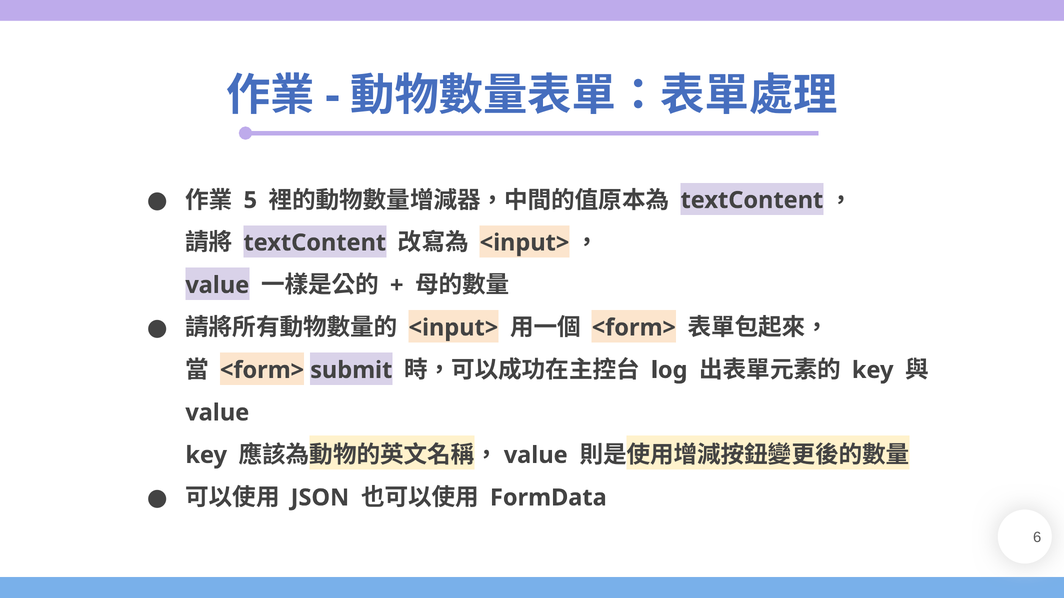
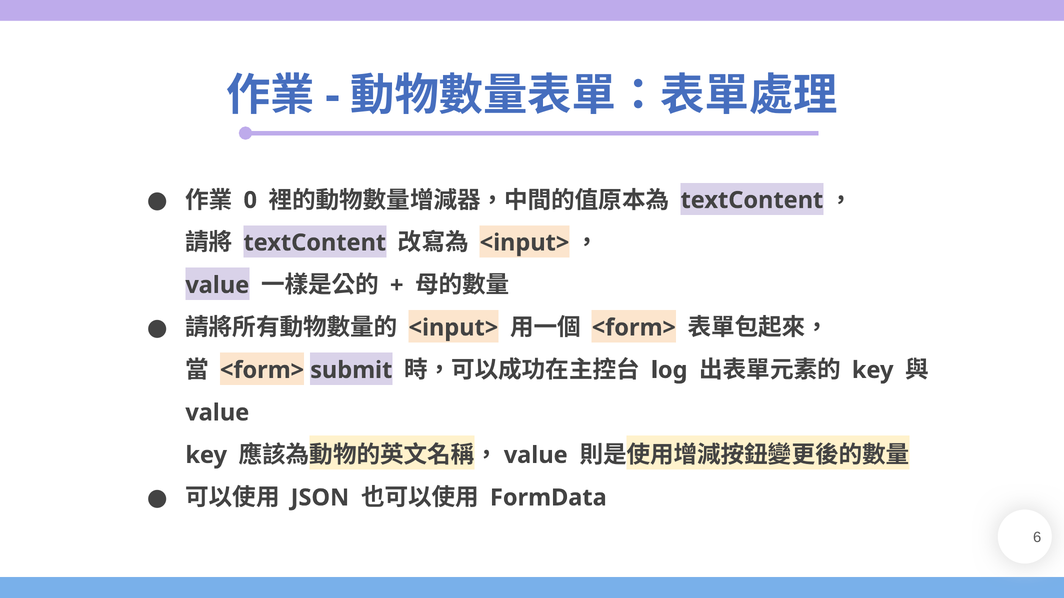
5: 5 -> 0
